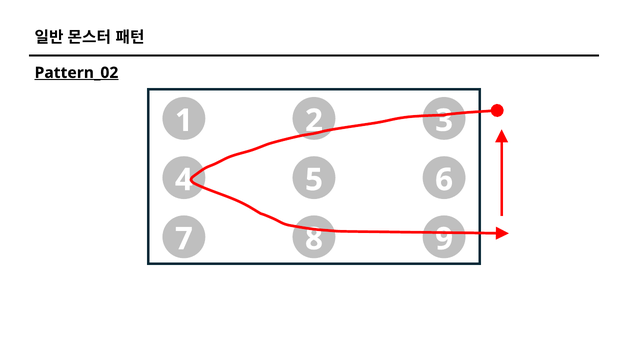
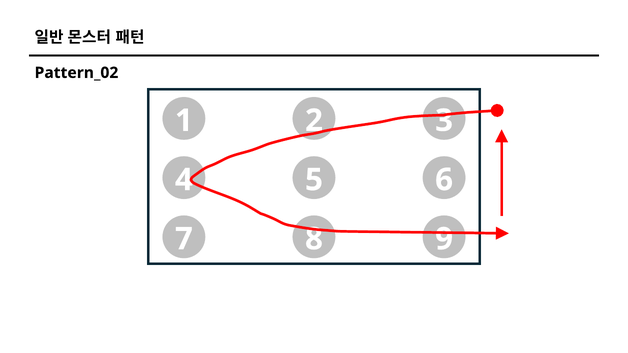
Pattern_02 underline: present -> none
